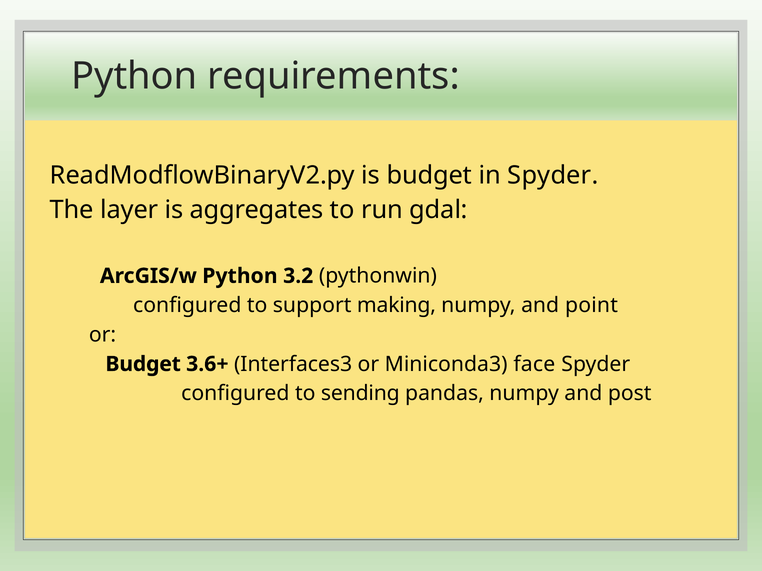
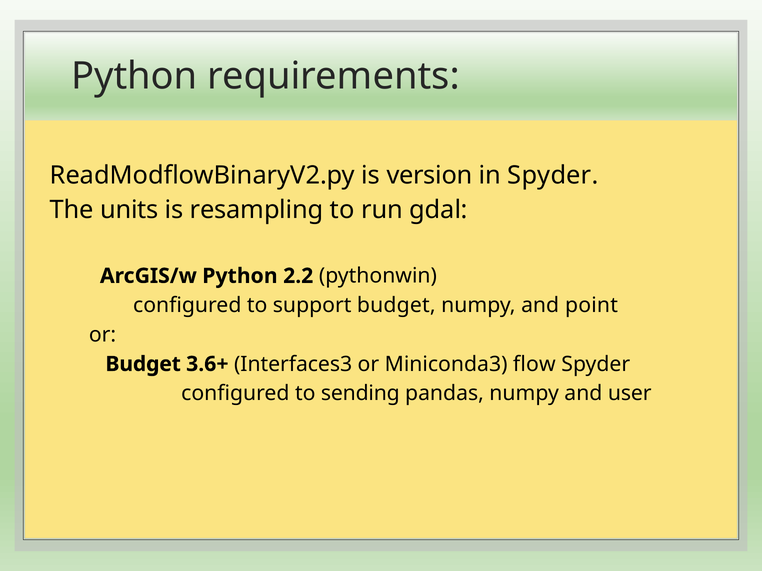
is budget: budget -> version
layer: layer -> units
aggregates: aggregates -> resampling
3.2: 3.2 -> 2.2
support making: making -> budget
face: face -> flow
post: post -> user
